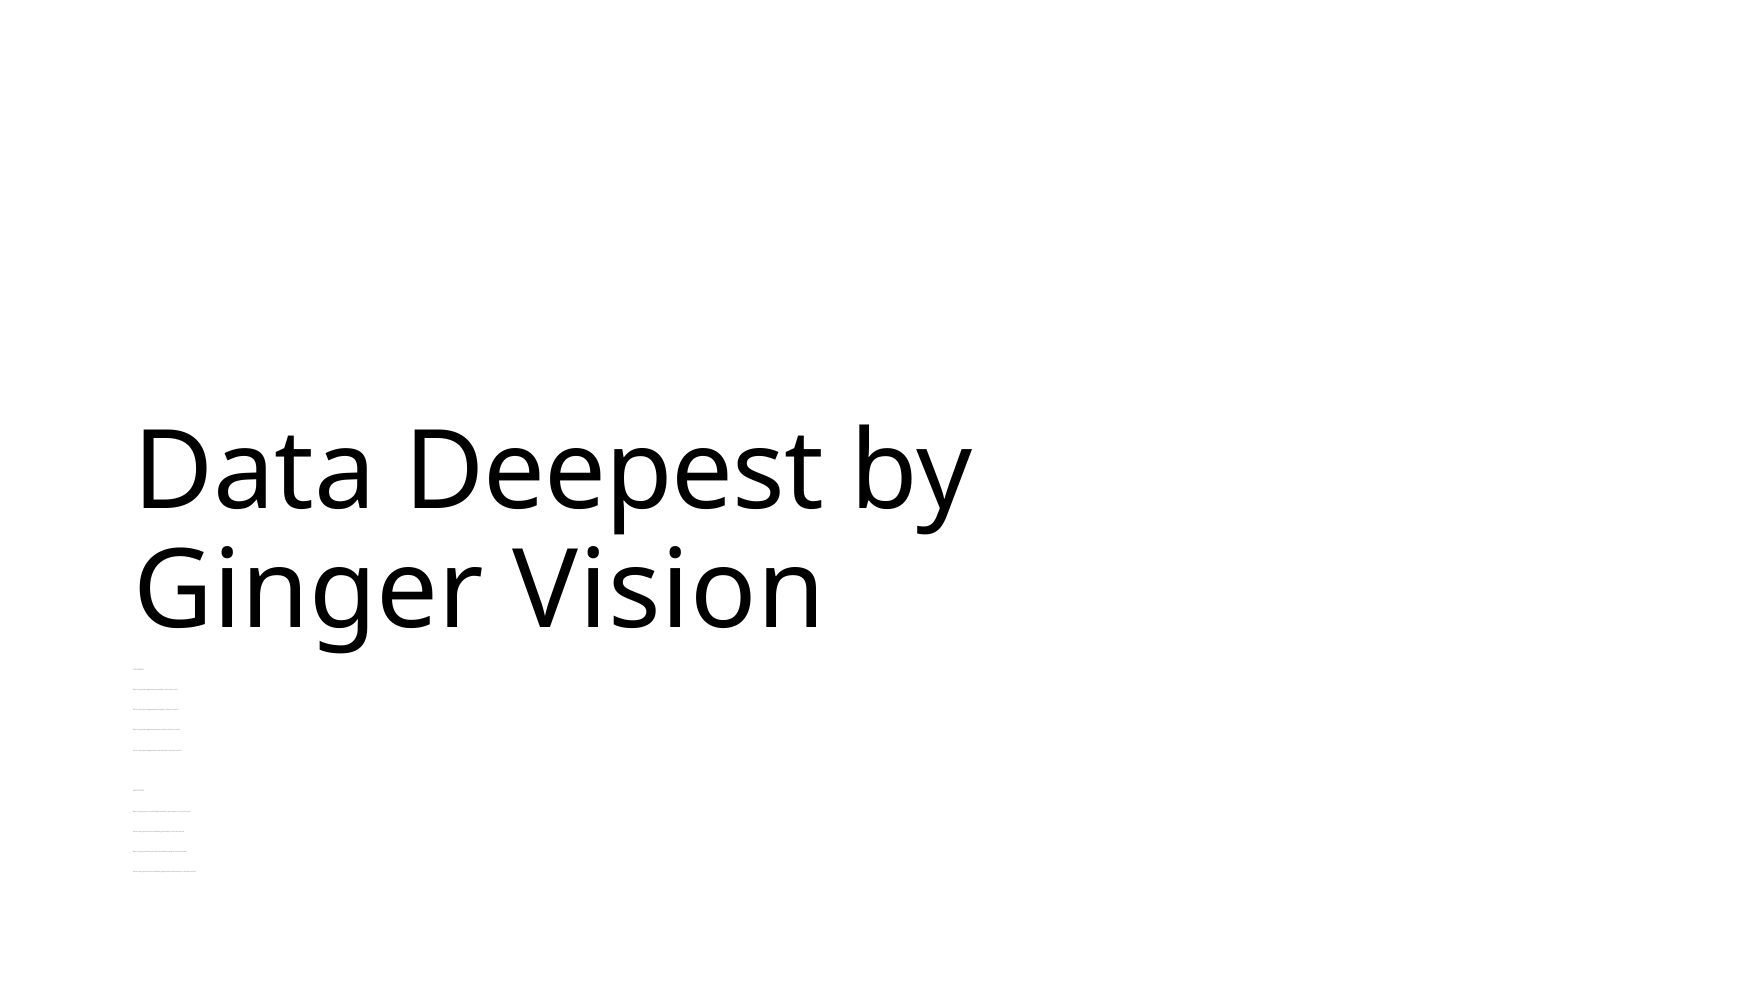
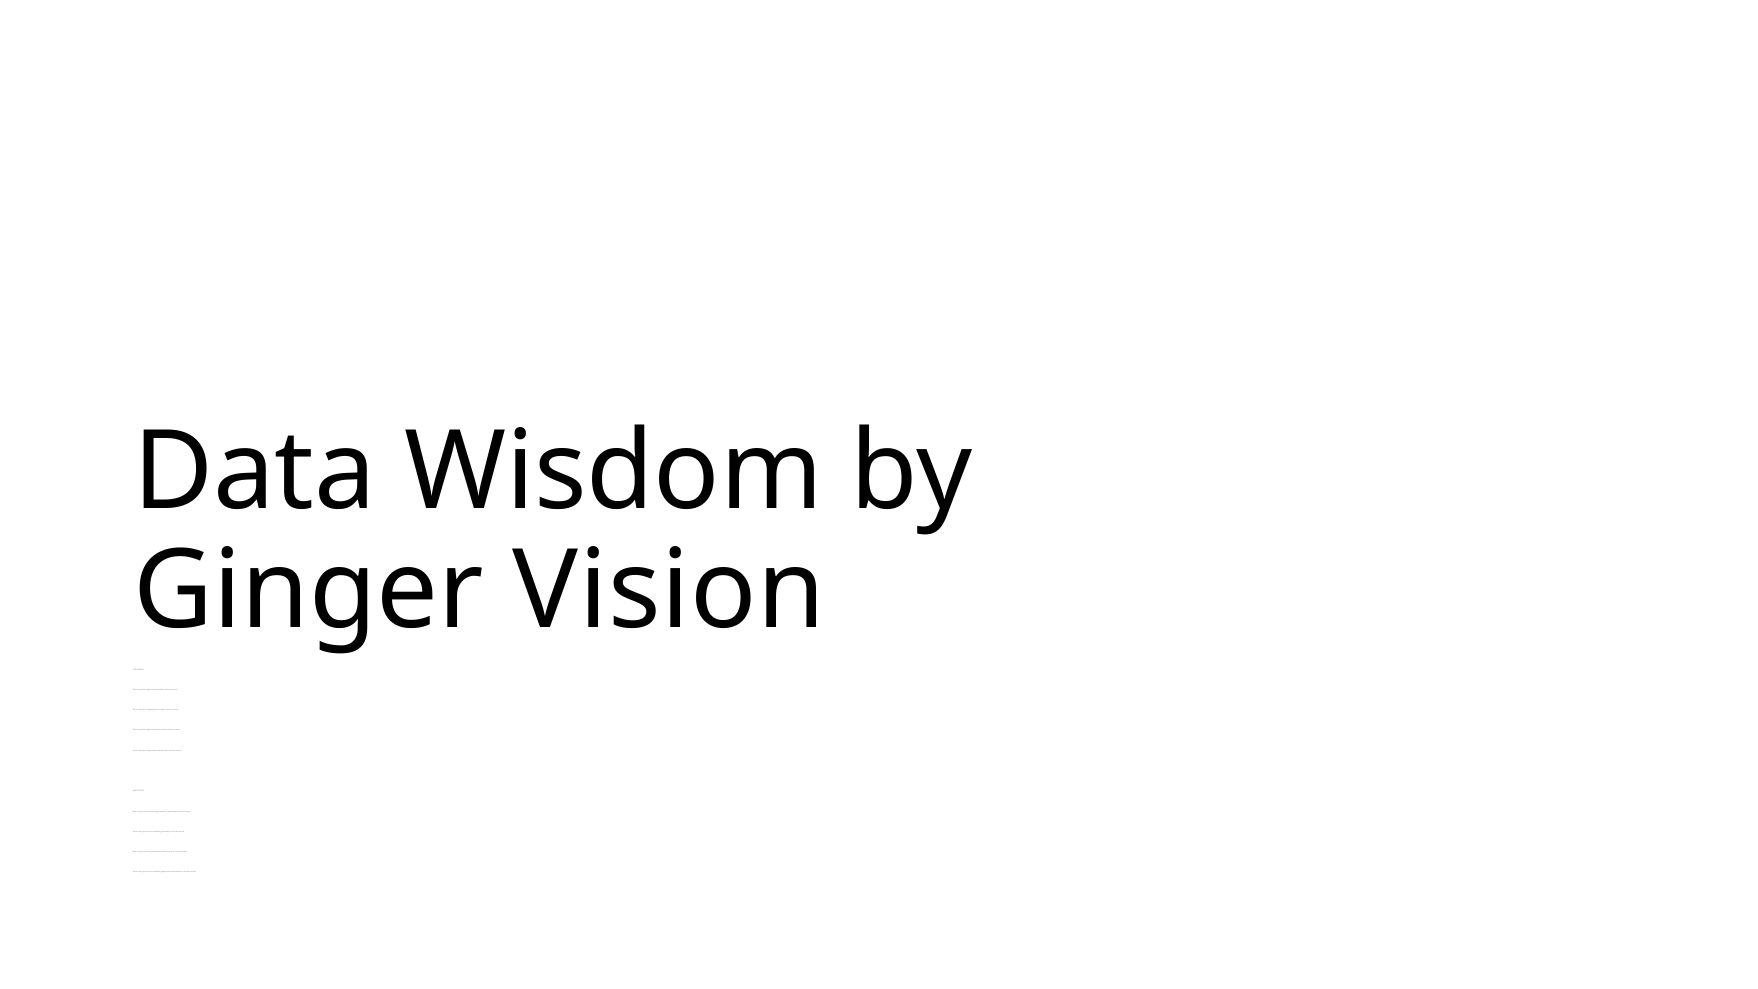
Deepest: Deepest -> Wisdom
